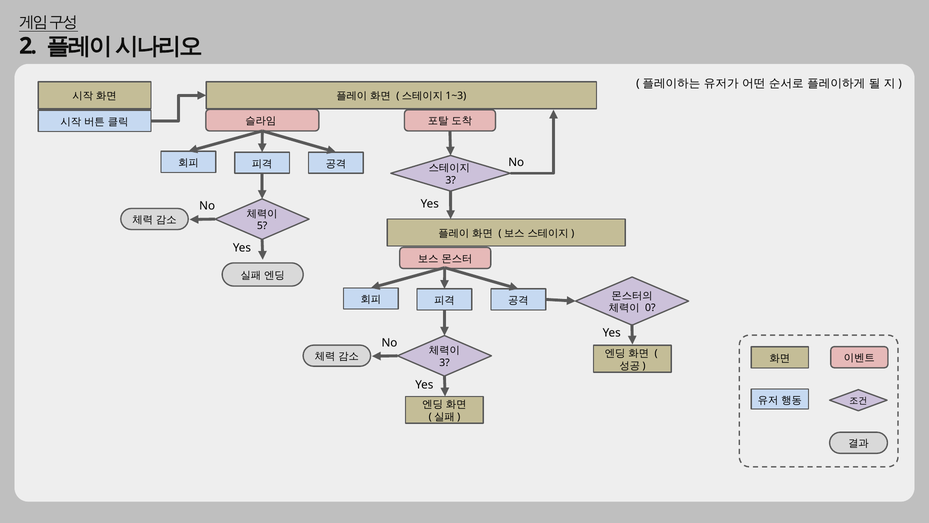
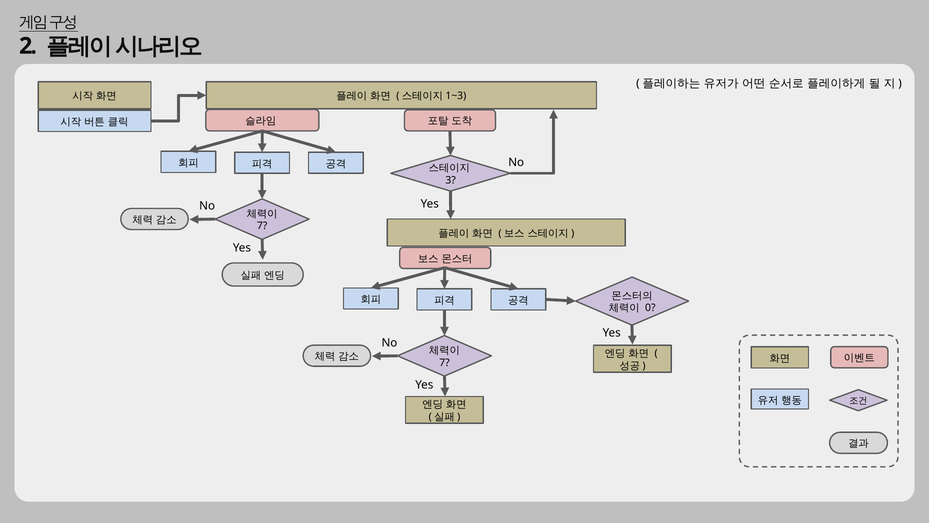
5 at (262, 226): 5 -> 7
3 at (444, 362): 3 -> 7
